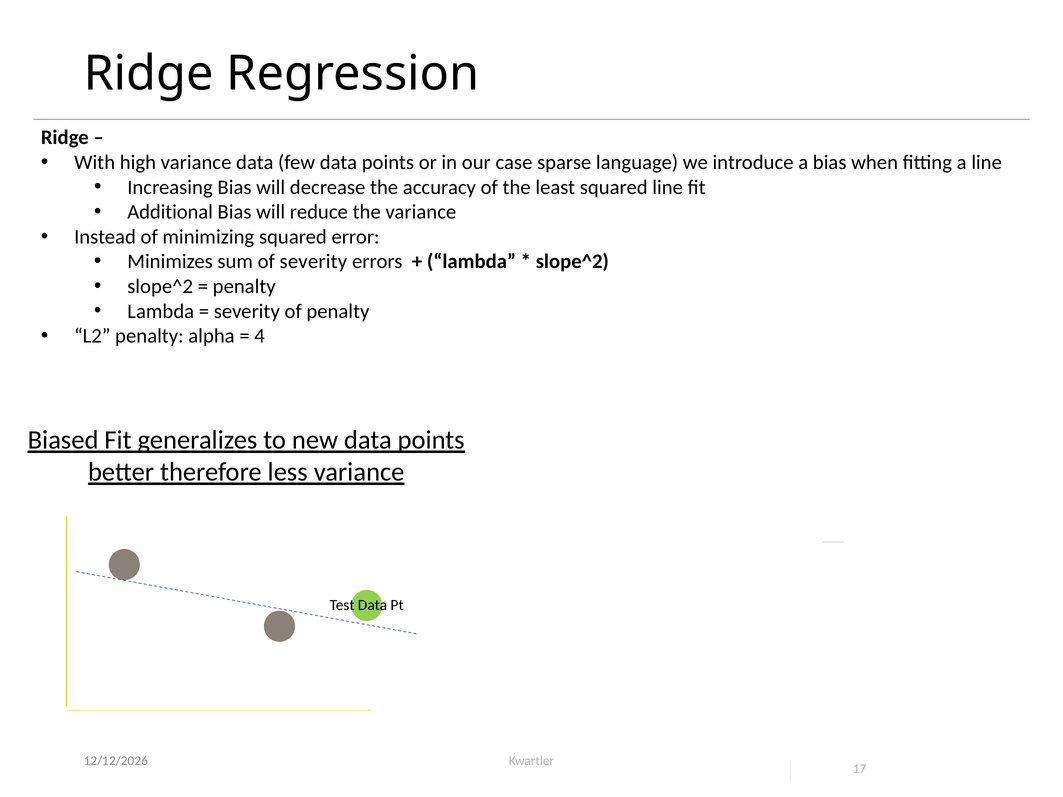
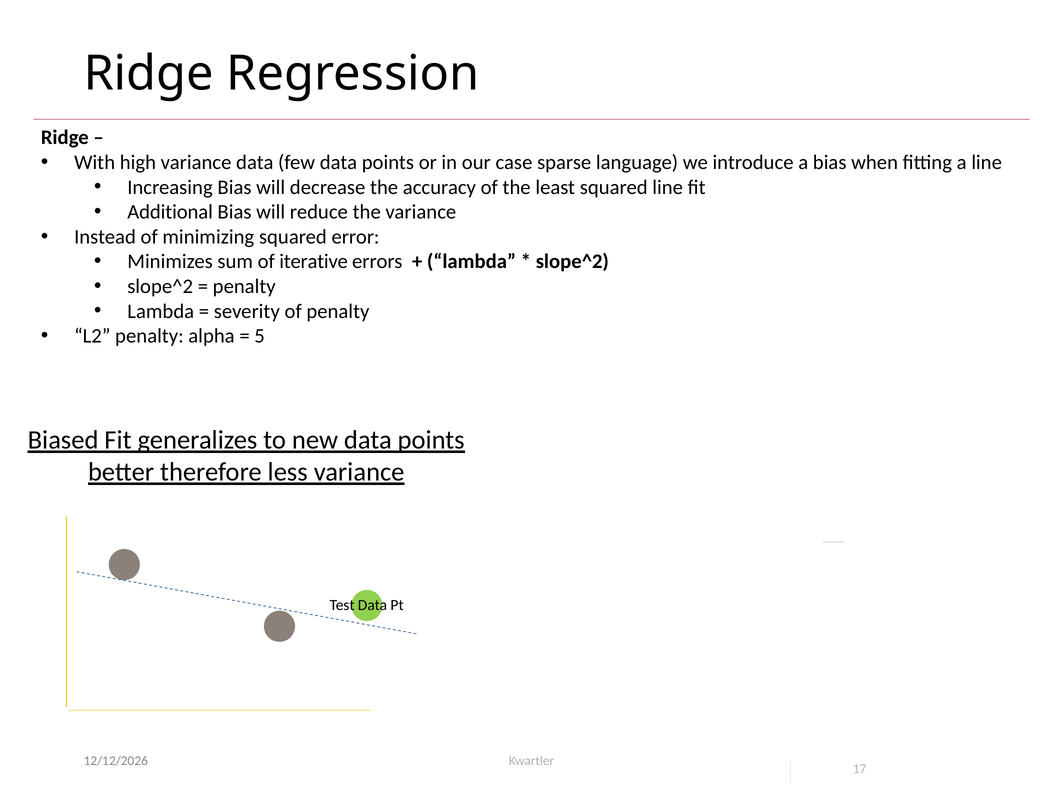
of severity: severity -> iterative
4: 4 -> 5
